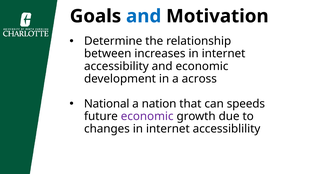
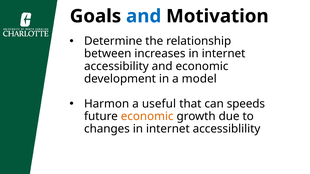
across: across -> model
National: National -> Harmon
nation: nation -> useful
economic at (147, 117) colour: purple -> orange
